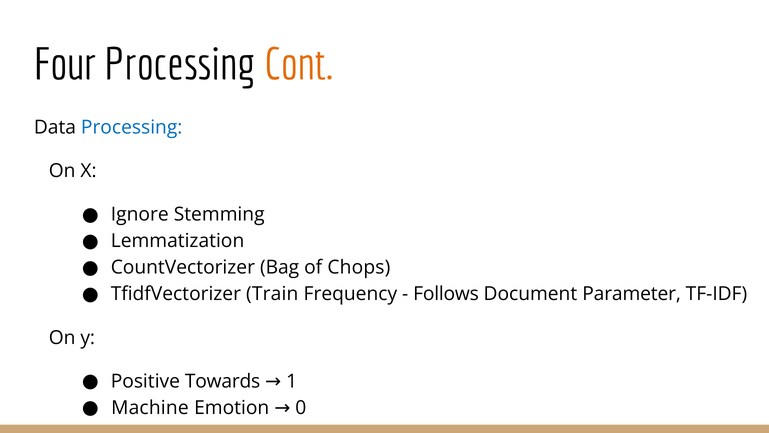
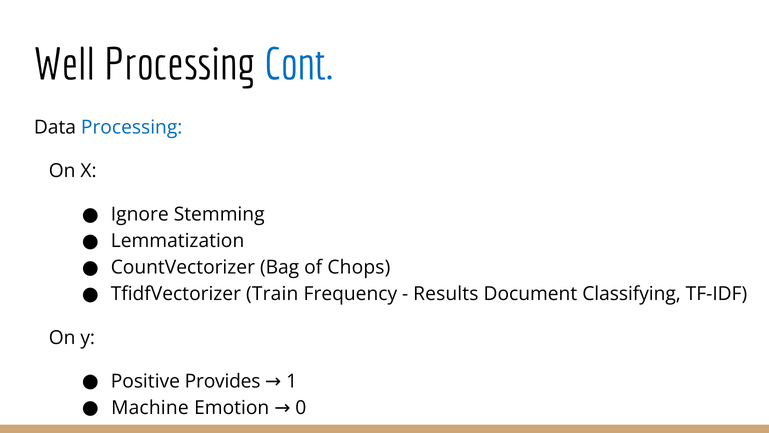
Four: Four -> Well
Cont colour: orange -> blue
Follows: Follows -> Results
Parameter: Parameter -> Classifying
Towards: Towards -> Provides
